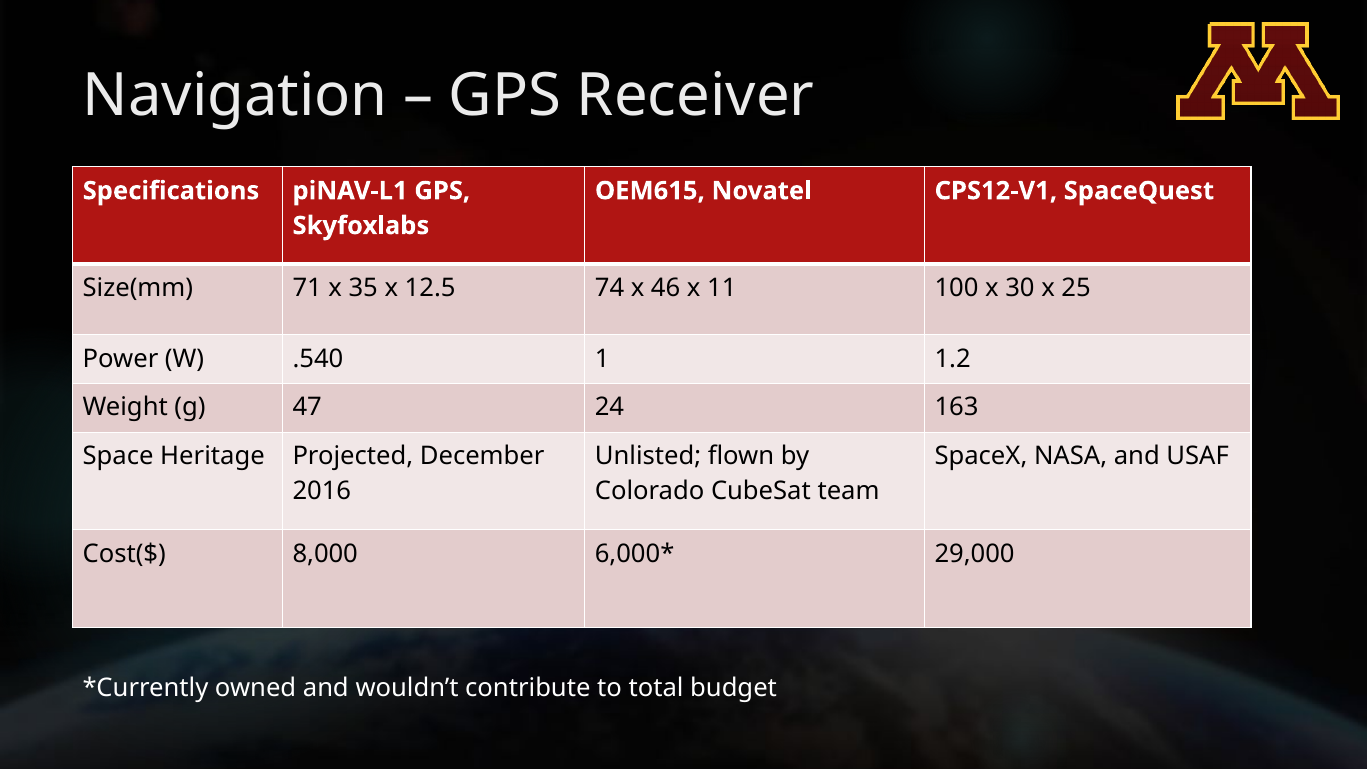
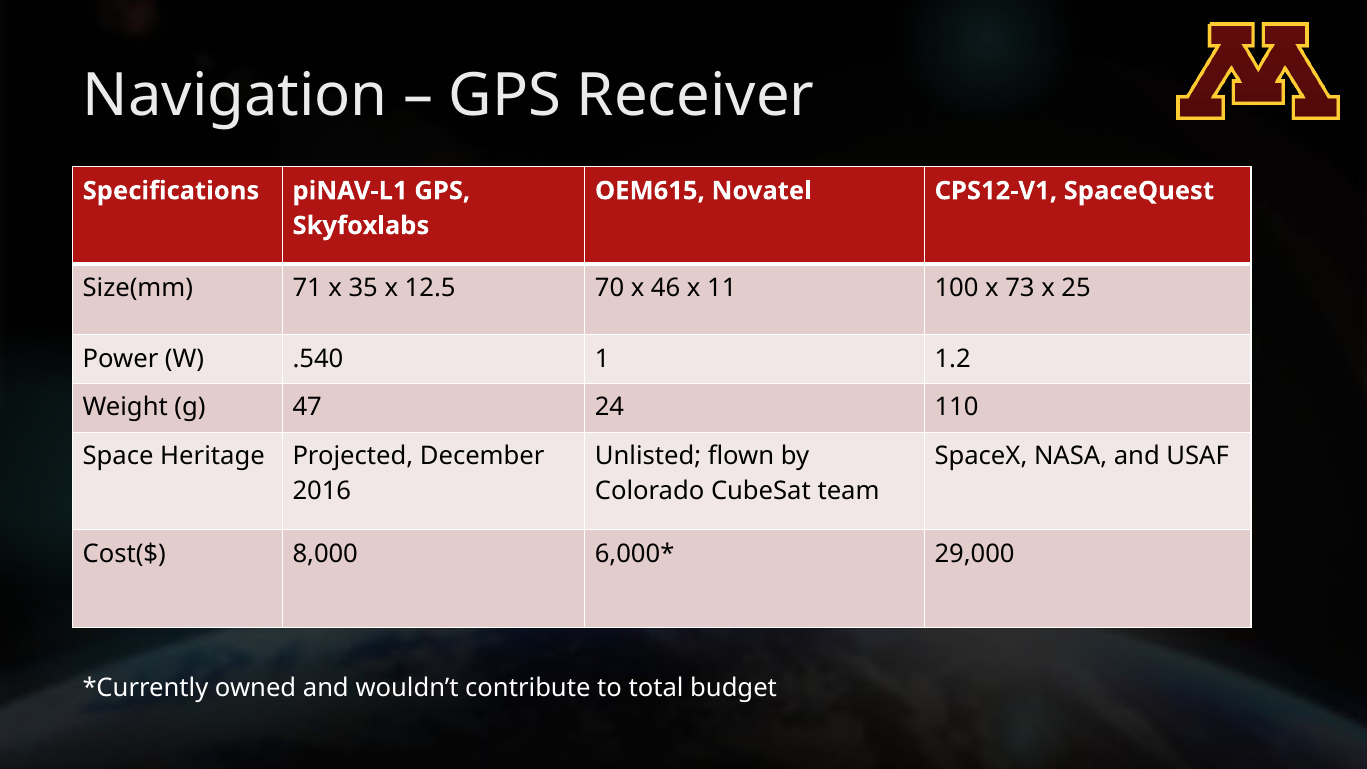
74: 74 -> 70
30: 30 -> 73
163: 163 -> 110
